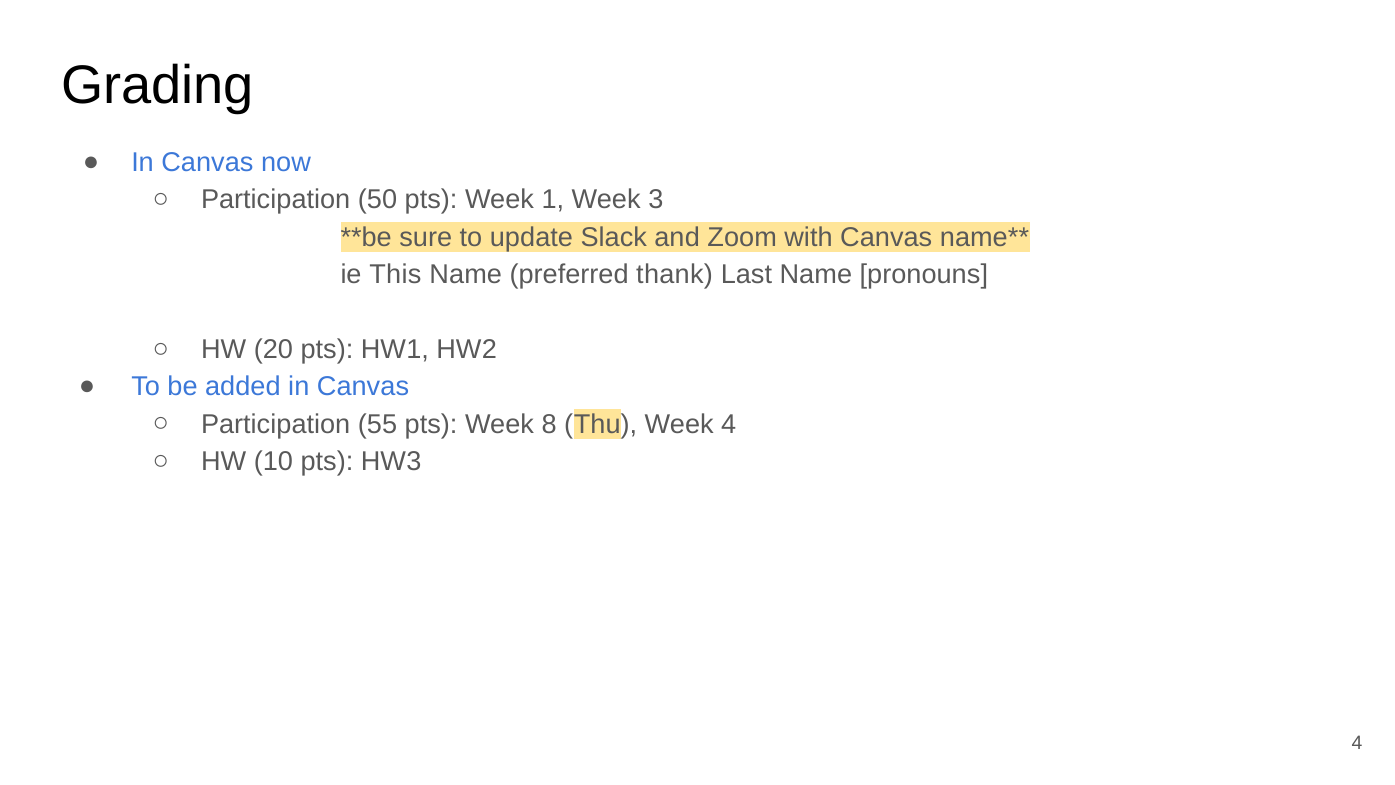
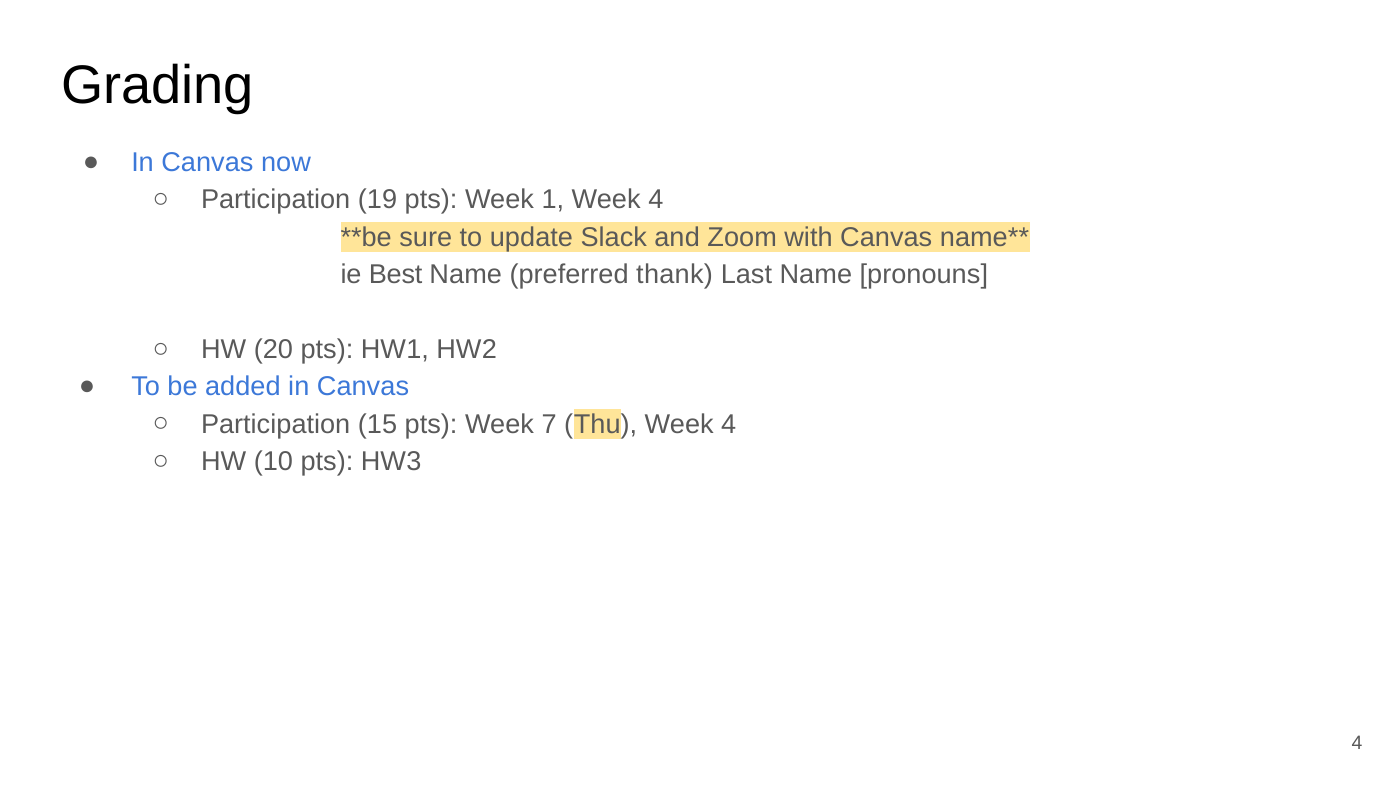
50: 50 -> 19
1 Week 3: 3 -> 4
This: This -> Best
55: 55 -> 15
8: 8 -> 7
